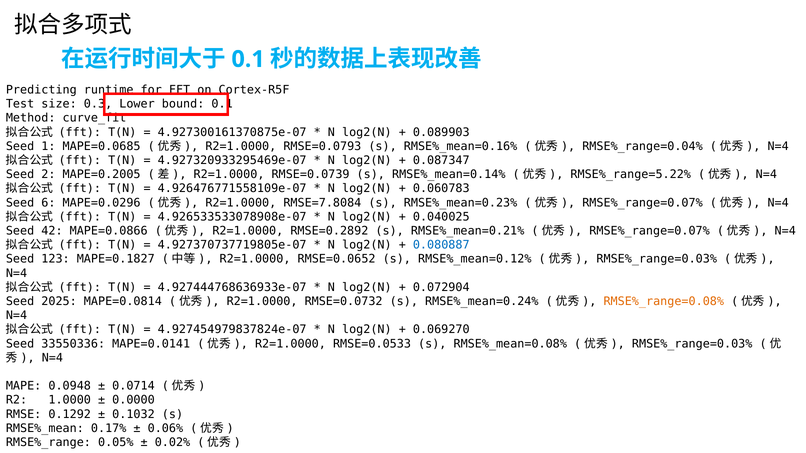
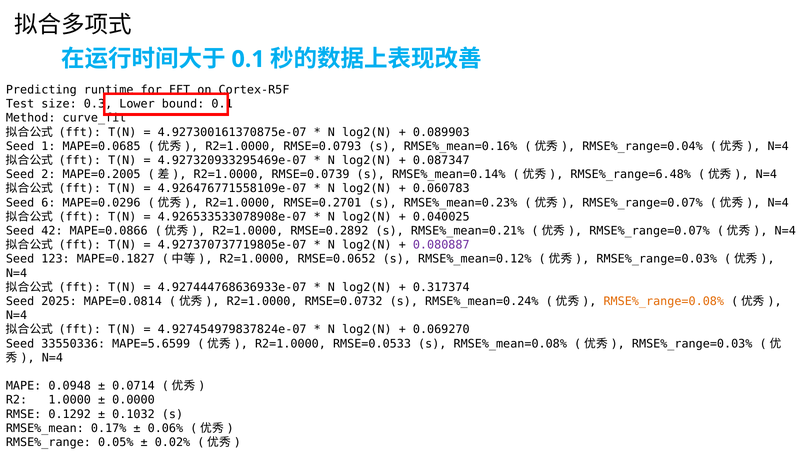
RMSE%_range=5.22%: RMSE%_range=5.22% -> RMSE%_range=6.48%
RMSE=7.8084: RMSE=7.8084 -> RMSE=0.2701
0.080887 colour: blue -> purple
0.072904: 0.072904 -> 0.317374
MAPE=0.0141: MAPE=0.0141 -> MAPE=5.6599
